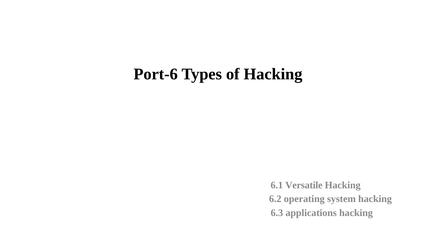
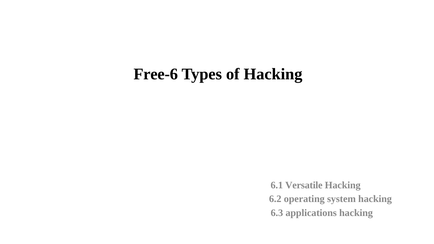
Port-6: Port-6 -> Free-6
